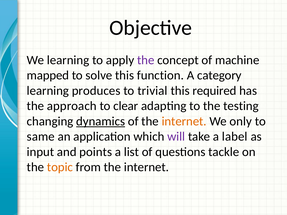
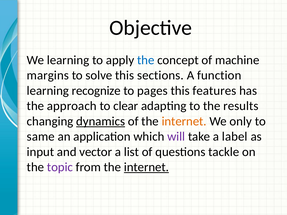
the at (146, 60) colour: purple -> blue
mapped: mapped -> margins
function: function -> sections
category: category -> function
produces: produces -> recognize
trivial: trivial -> pages
required: required -> features
testing: testing -> results
points: points -> vector
topic colour: orange -> purple
internet at (146, 167) underline: none -> present
